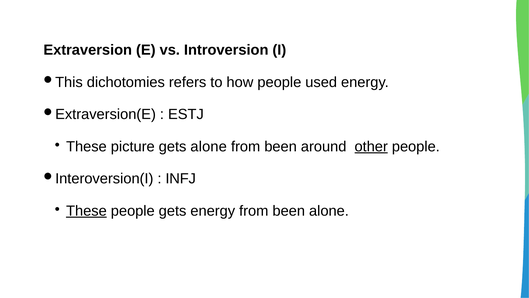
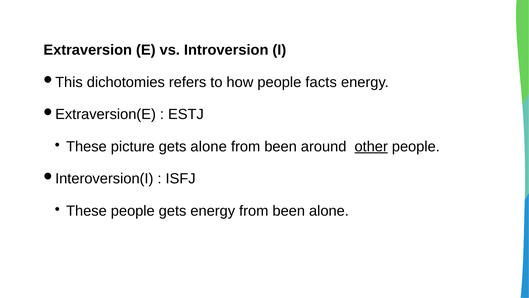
used: used -> facts
INFJ: INFJ -> ISFJ
These at (86, 211) underline: present -> none
